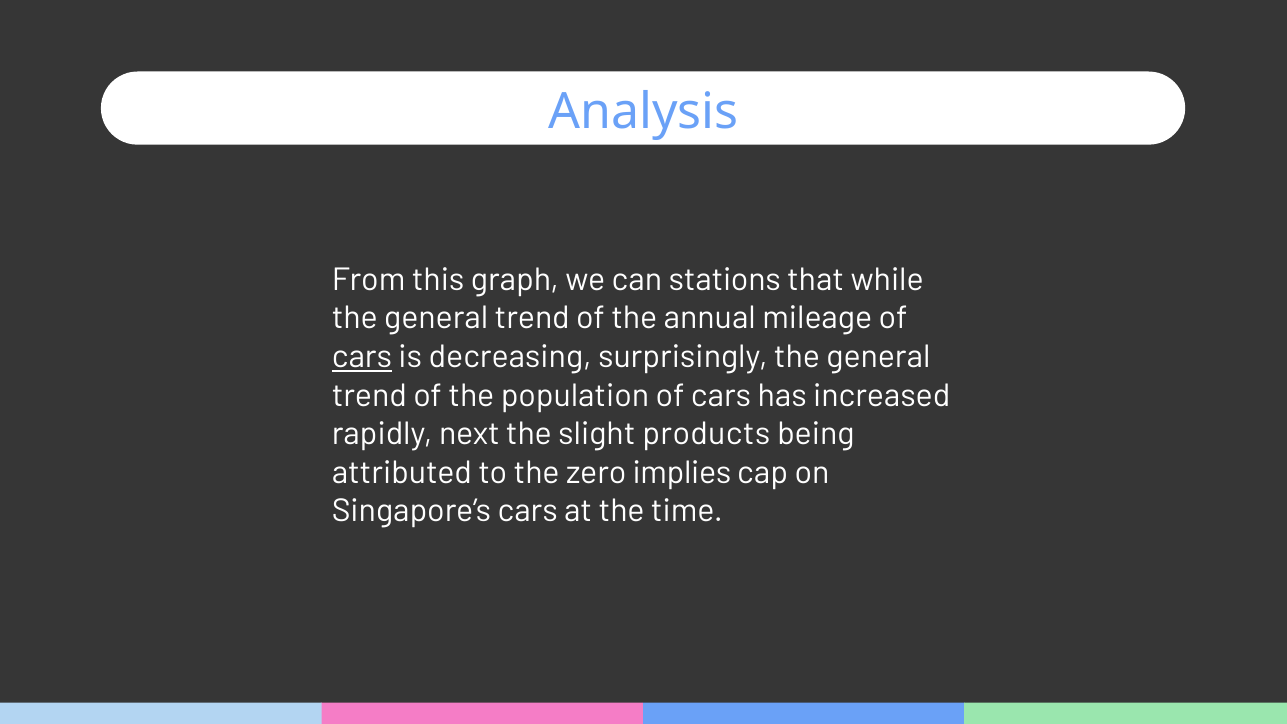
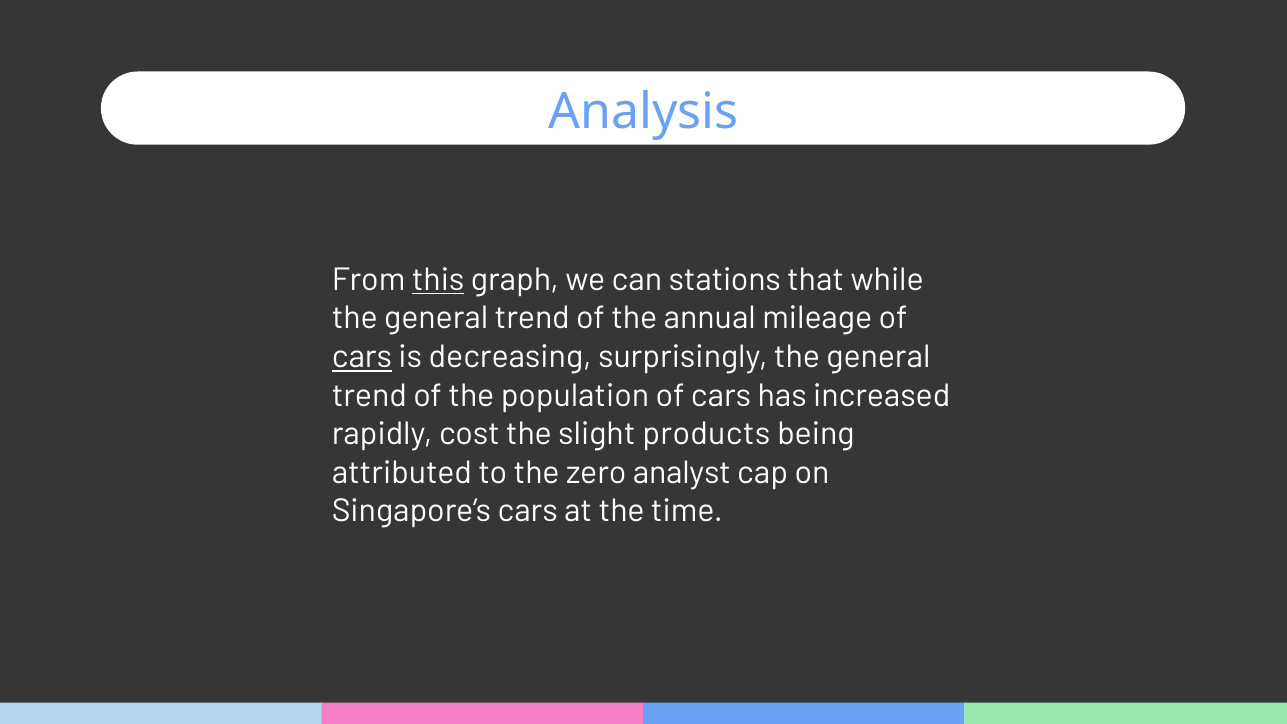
this underline: none -> present
next: next -> cost
implies: implies -> analyst
